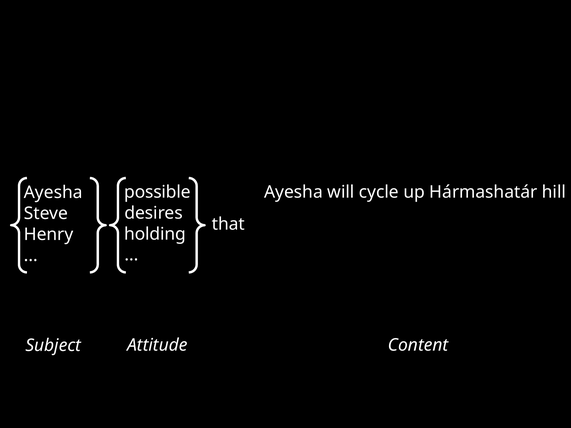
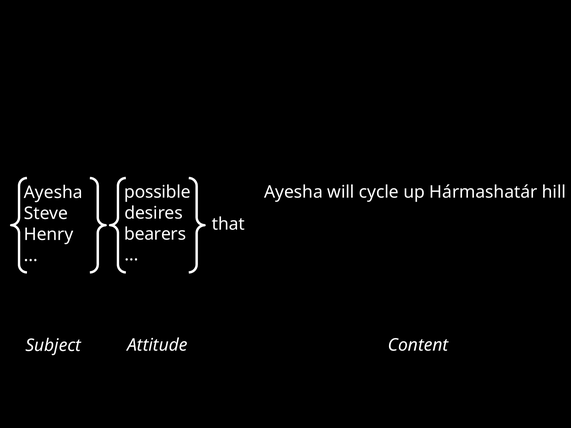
holding: holding -> bearers
